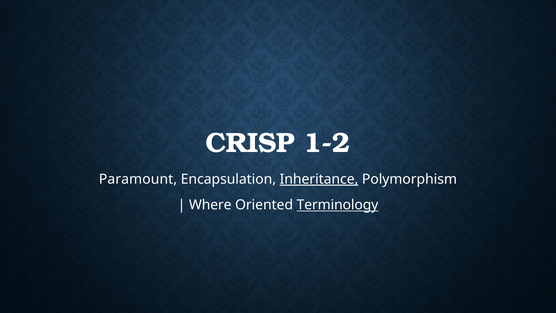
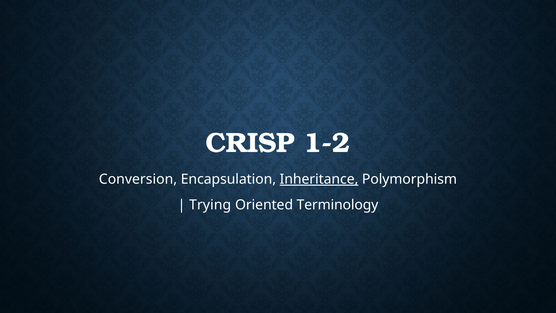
Paramount: Paramount -> Conversion
Where: Where -> Trying
Terminology underline: present -> none
